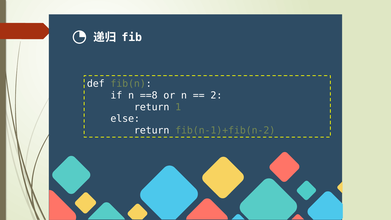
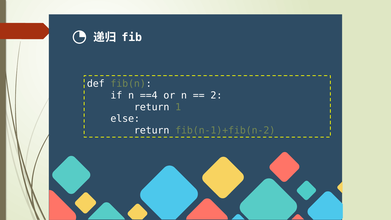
==8: ==8 -> ==4
